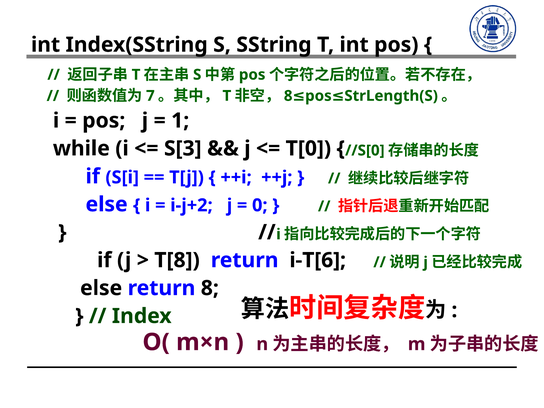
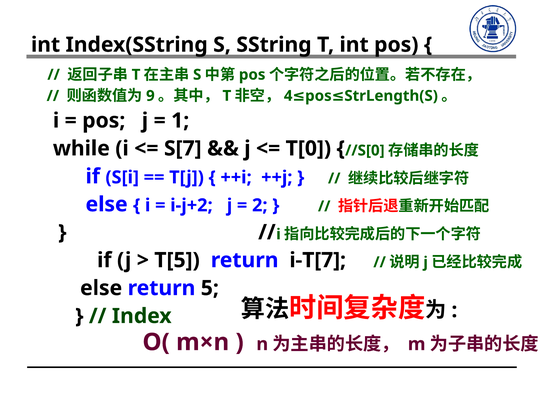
7: 7 -> 9
8 at (288, 96): 8 -> 4
S[3: S[3 -> S[7
0: 0 -> 2
T[8: T[8 -> T[5
i-T[6: i-T[6 -> i-T[7
return 8: 8 -> 5
